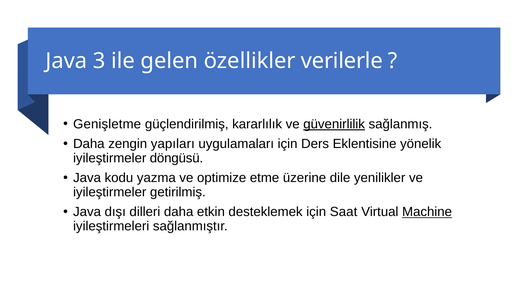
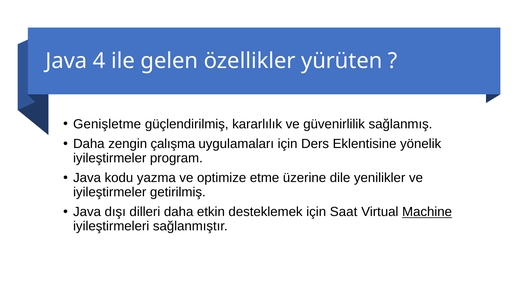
3: 3 -> 4
verilerle: verilerle -> yürüten
güvenirlilik underline: present -> none
yapıları: yapıları -> çalışma
döngüsü: döngüsü -> program
